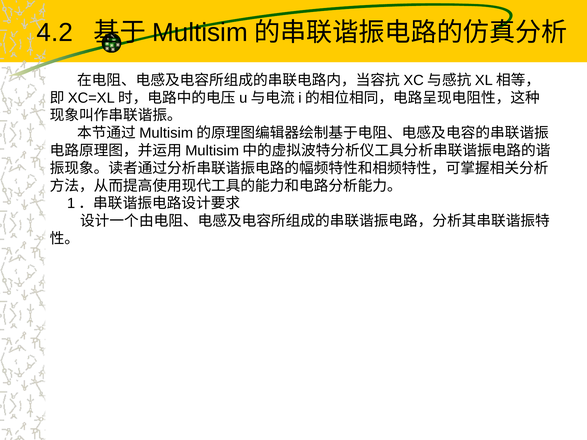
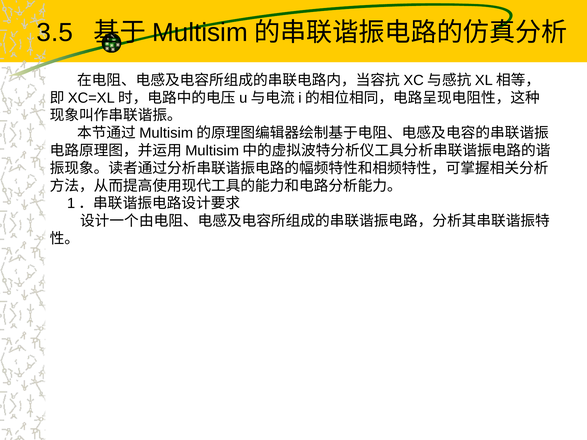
4.2: 4.2 -> 3.5
